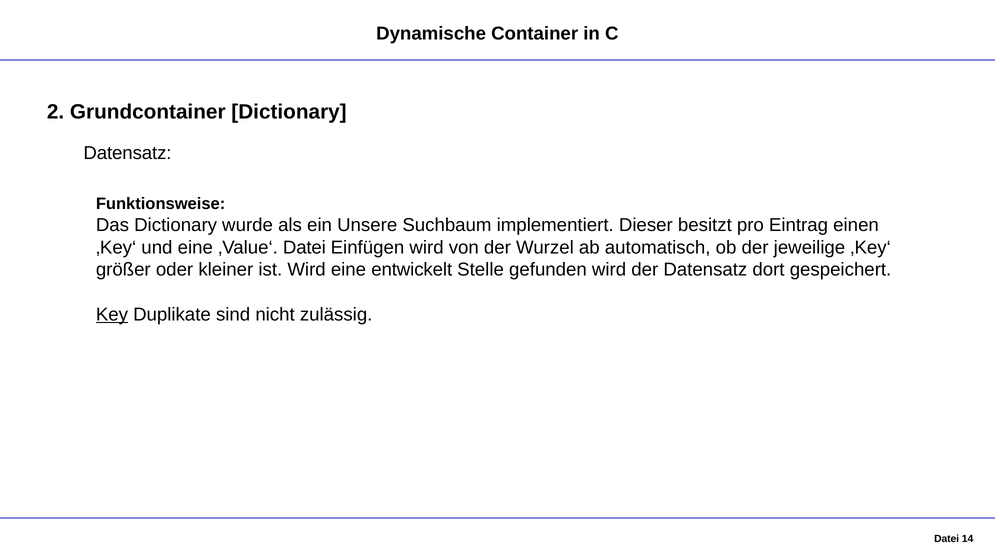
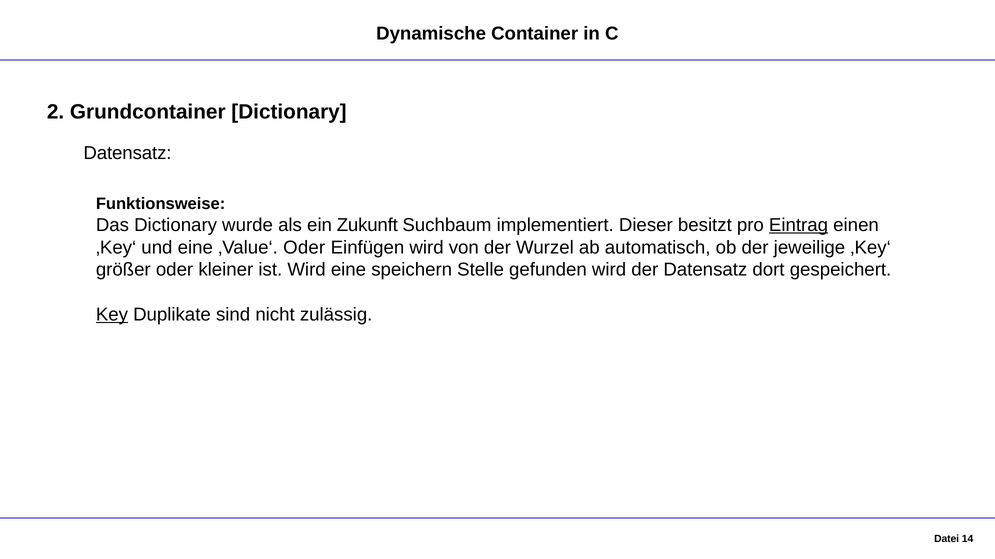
Unsere: Unsere -> Zukunft
Eintrag underline: none -> present
‚Value‘ Datei: Datei -> Oder
entwickelt: entwickelt -> speichern
